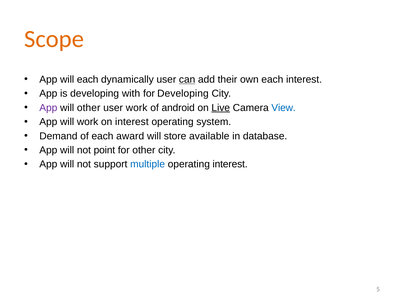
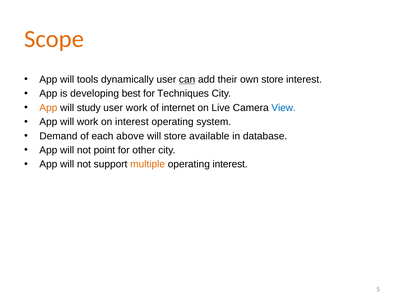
will each: each -> tools
own each: each -> store
with: with -> best
for Developing: Developing -> Techniques
App at (48, 108) colour: purple -> orange
will other: other -> study
android: android -> internet
Live underline: present -> none
award: award -> above
multiple colour: blue -> orange
